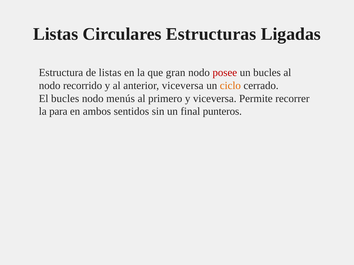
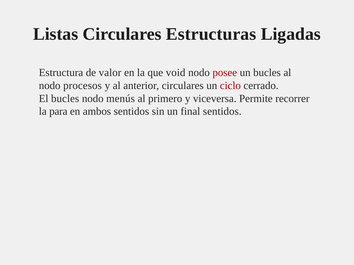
de listas: listas -> valor
gran: gran -> void
recorrido: recorrido -> procesos
anterior viceversa: viceversa -> circulares
ciclo colour: orange -> red
final punteros: punteros -> sentidos
